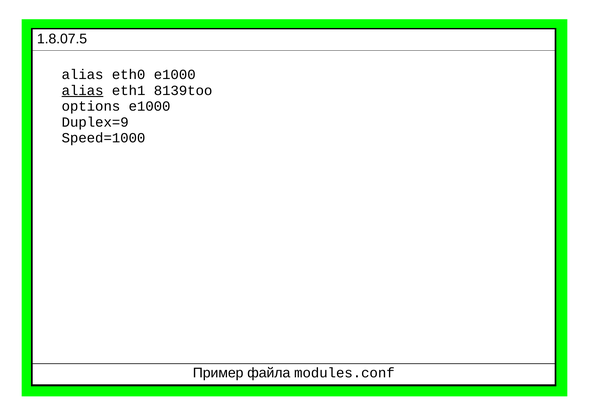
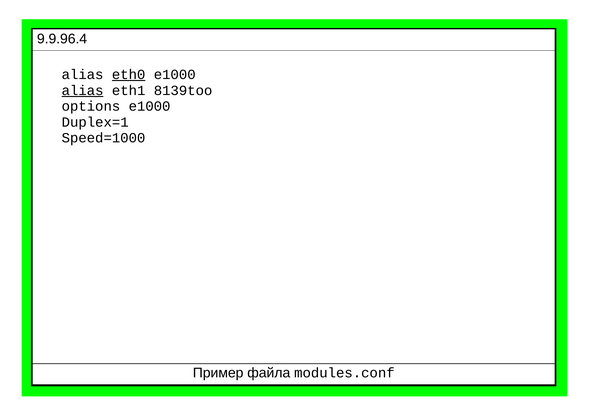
1.8.07.5: 1.8.07.5 -> 9.9.96.4
eth0 underline: none -> present
Duplex=9: Duplex=9 -> Duplex=1
